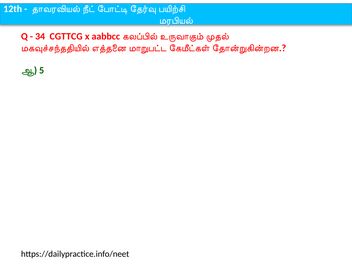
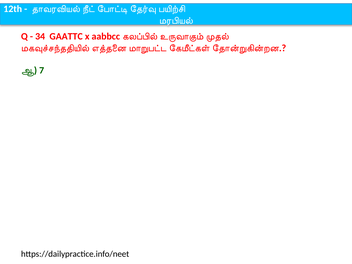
CGTTCG: CGTTCG -> GAATTC
5: 5 -> 7
